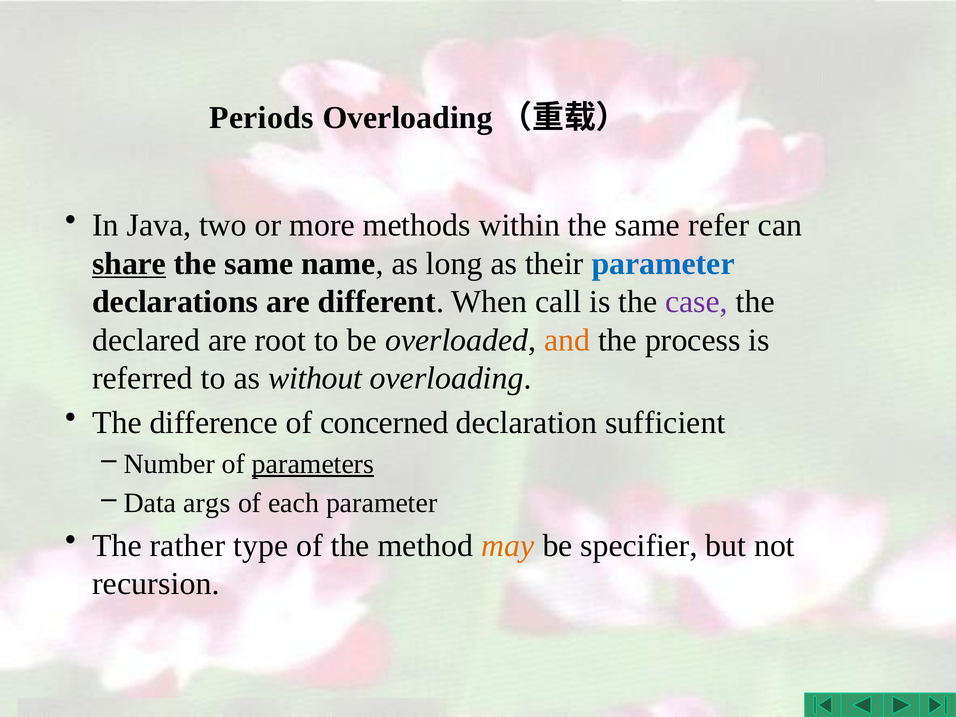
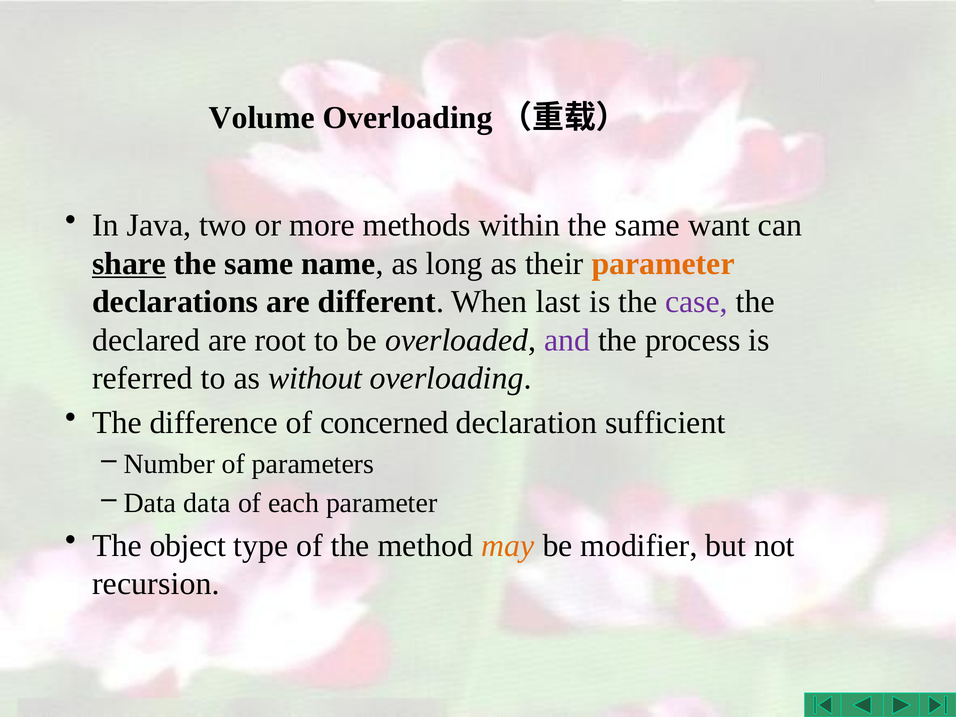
Periods: Periods -> Volume
refer: refer -> want
parameter at (663, 264) colour: blue -> orange
call: call -> last
and colour: orange -> purple
parameters underline: present -> none
Data args: args -> data
rather: rather -> object
specifier: specifier -> modifier
